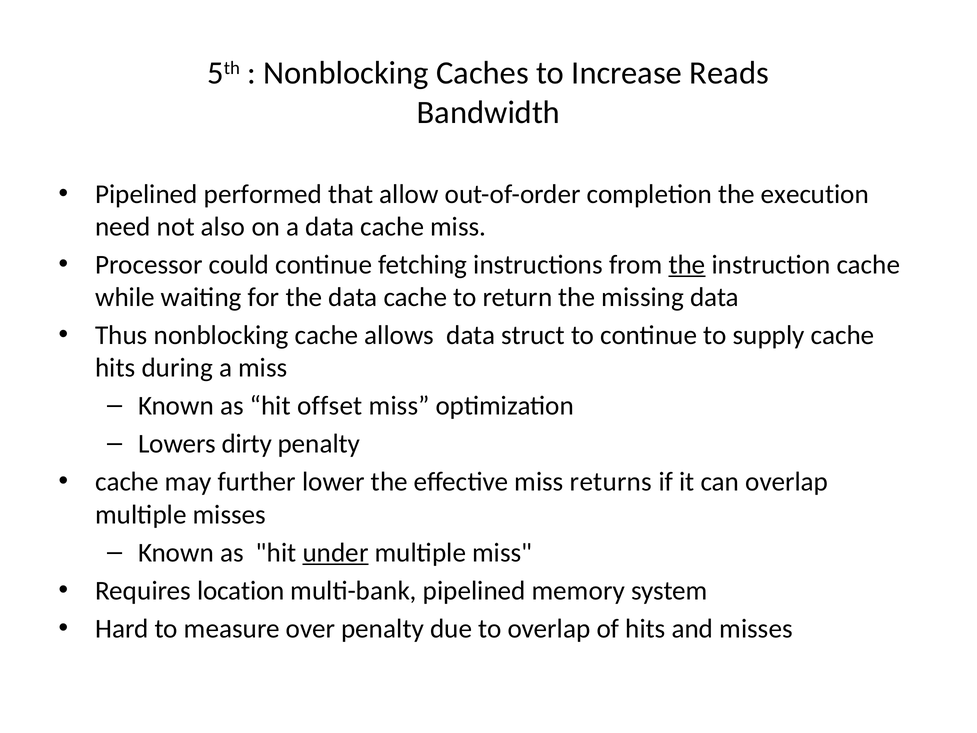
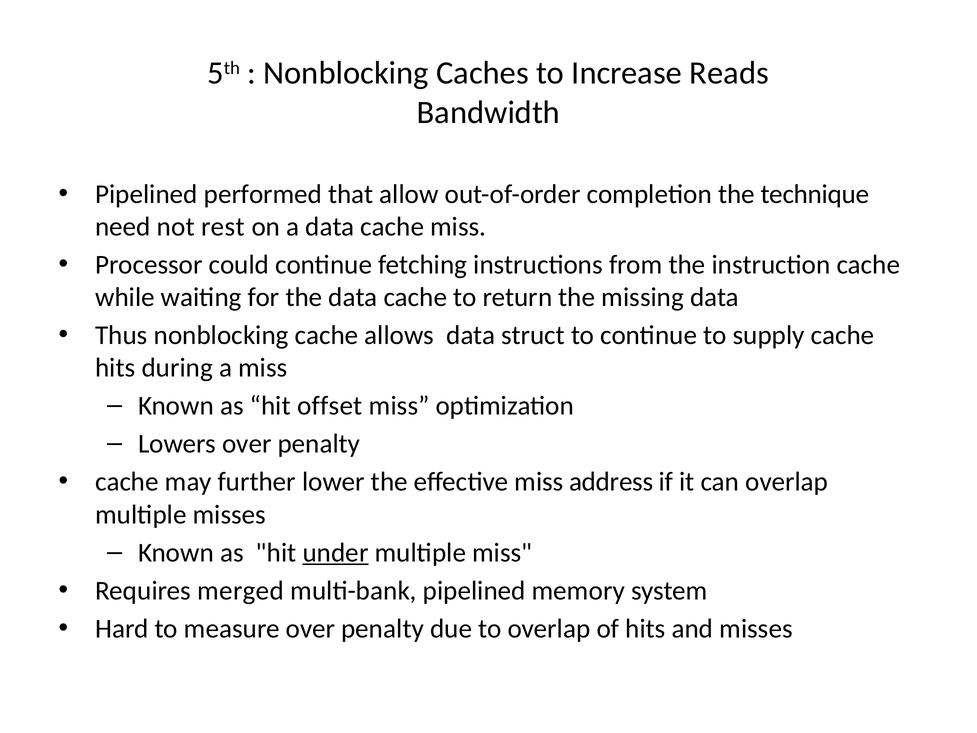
execution: execution -> technique
also: also -> rest
the at (687, 265) underline: present -> none
Lowers dirty: dirty -> over
returns: returns -> address
location: location -> merged
